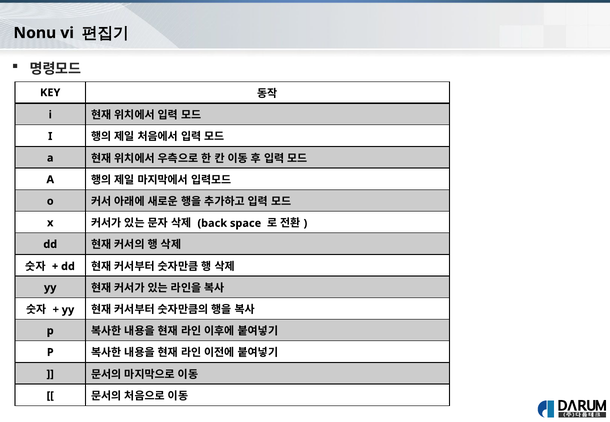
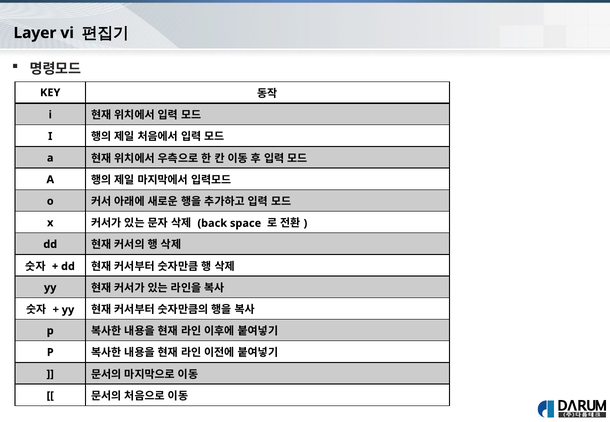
Nonu: Nonu -> Layer
